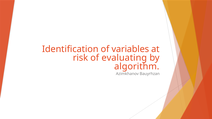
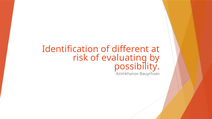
variables: variables -> different
algorithm: algorithm -> possibility
